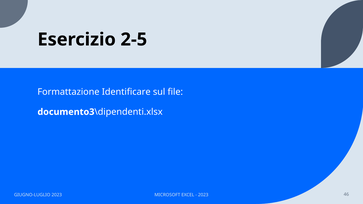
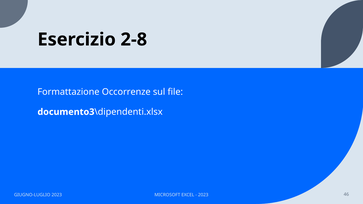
2-5: 2-5 -> 2-8
Identificare: Identificare -> Occorrenze
